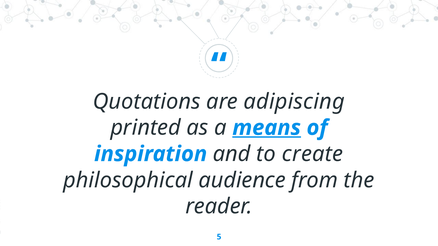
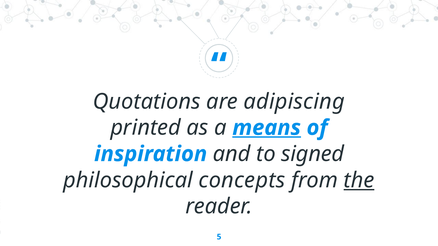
create: create -> signed
audience: audience -> concepts
the underline: none -> present
